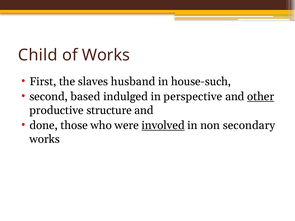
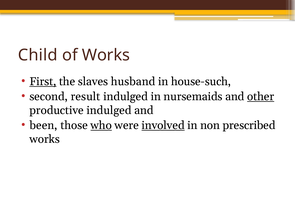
First underline: none -> present
based: based -> result
perspective: perspective -> nursemaids
productive structure: structure -> indulged
done: done -> been
who underline: none -> present
secondary: secondary -> prescribed
